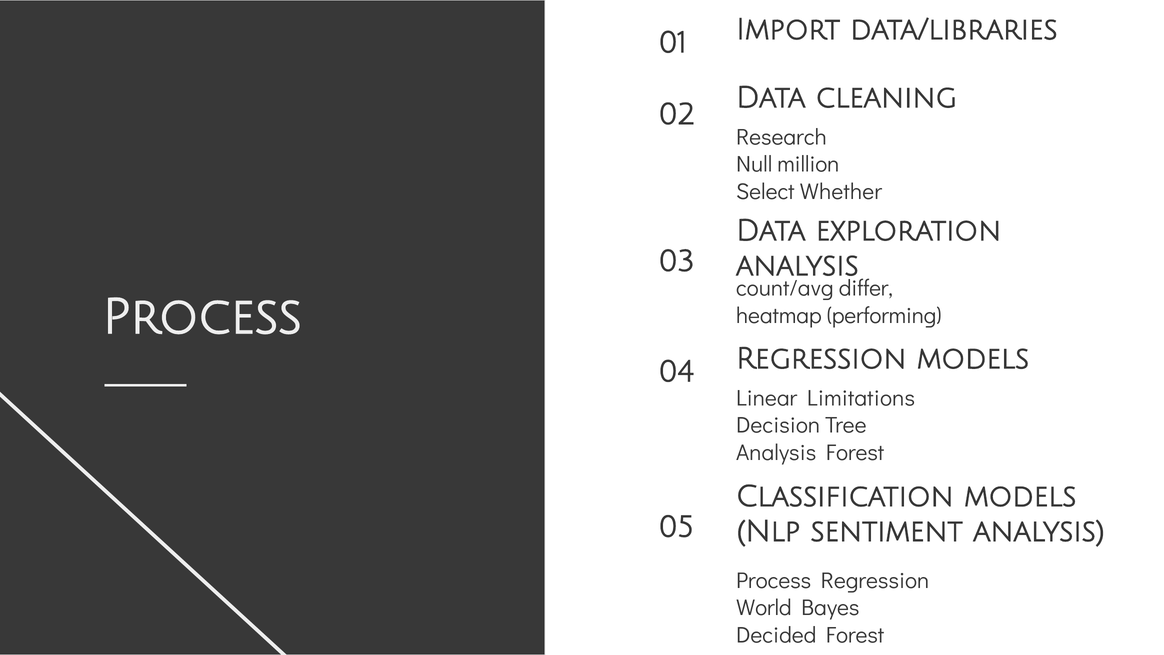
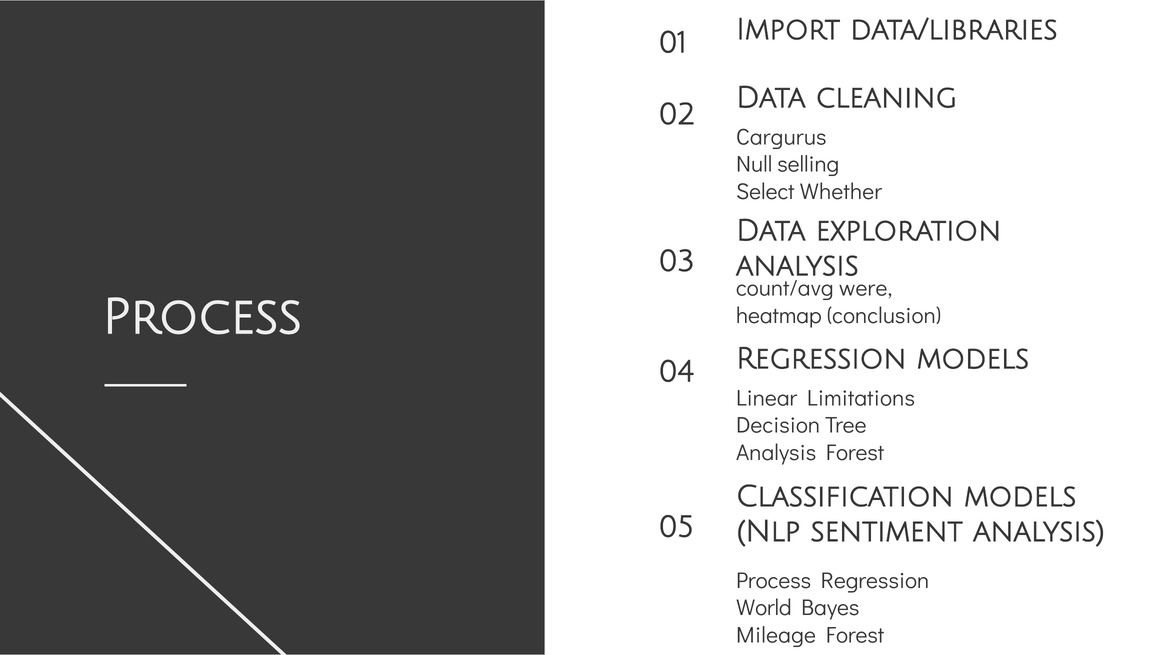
Research: Research -> Cargurus
million: million -> selling
differ: differ -> were
performing: performing -> conclusion
Decided: Decided -> Mileage
